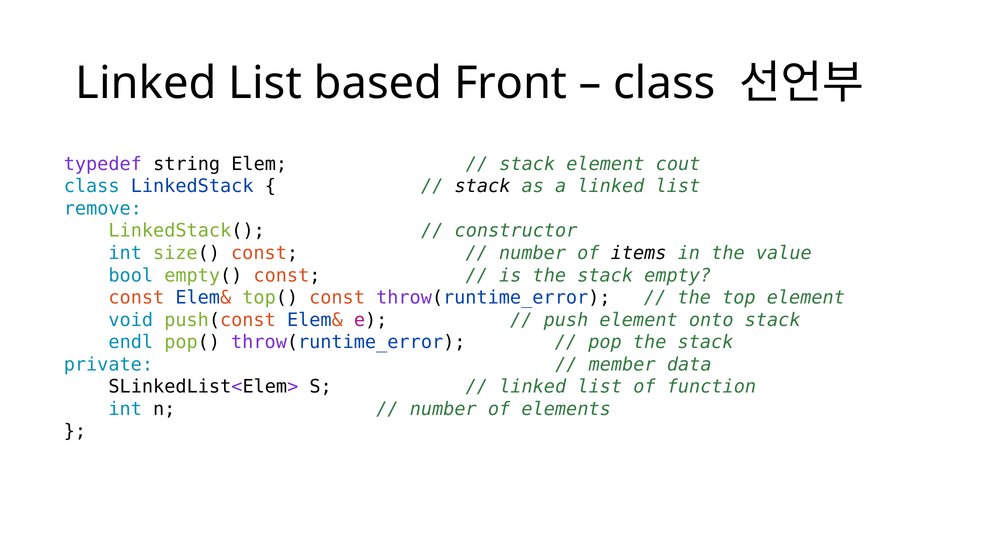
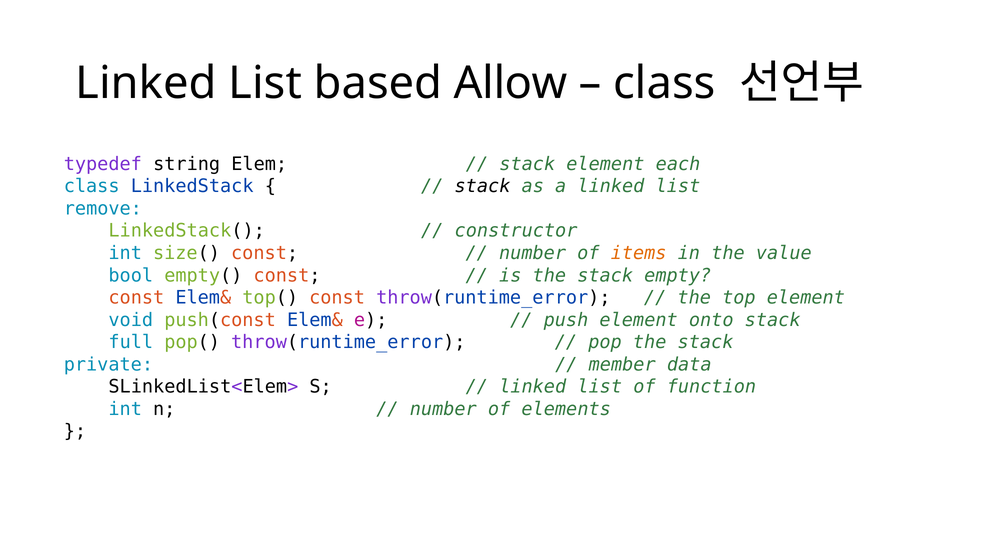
Front: Front -> Allow
cout: cout -> each
items colour: black -> orange
endl: endl -> full
